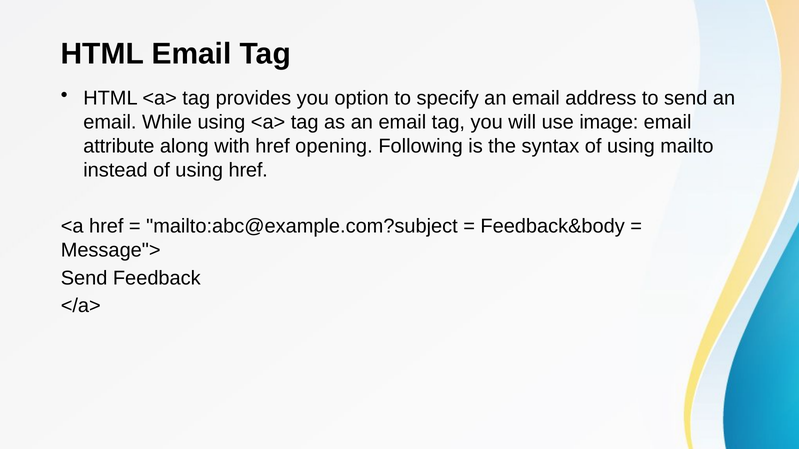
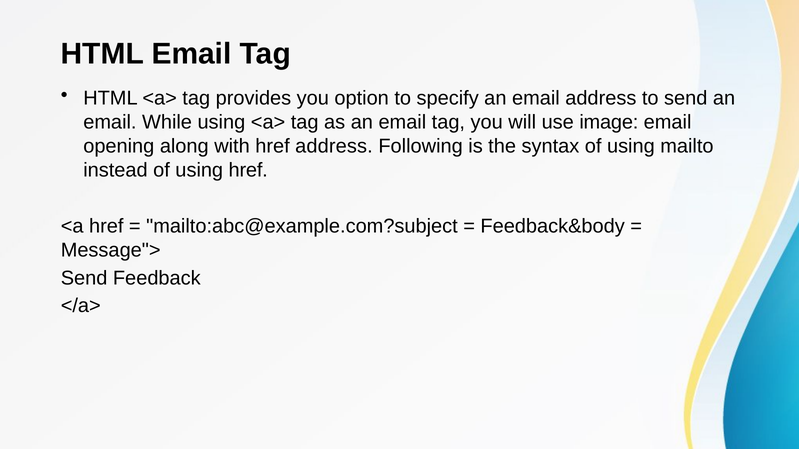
attribute: attribute -> opening
href opening: opening -> address
